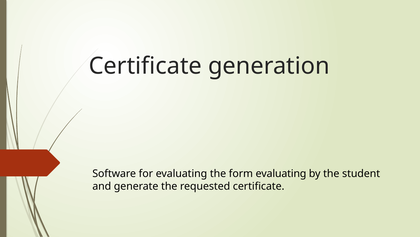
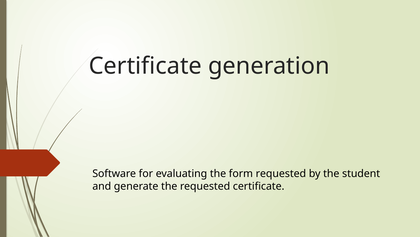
form evaluating: evaluating -> requested
